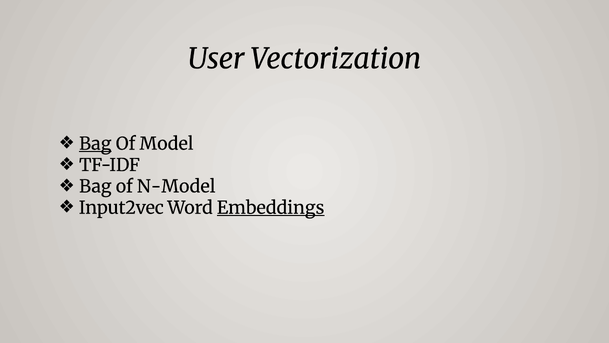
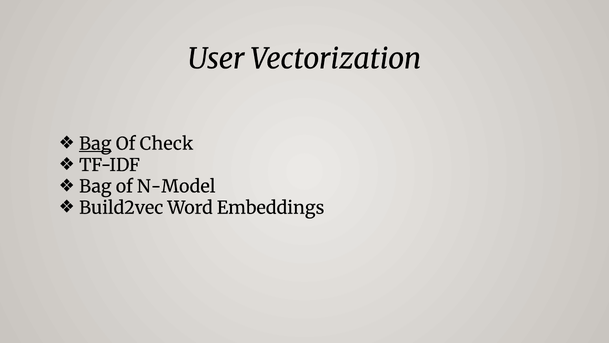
Model: Model -> Check
Input2vec: Input2vec -> Build2vec
Embeddings underline: present -> none
